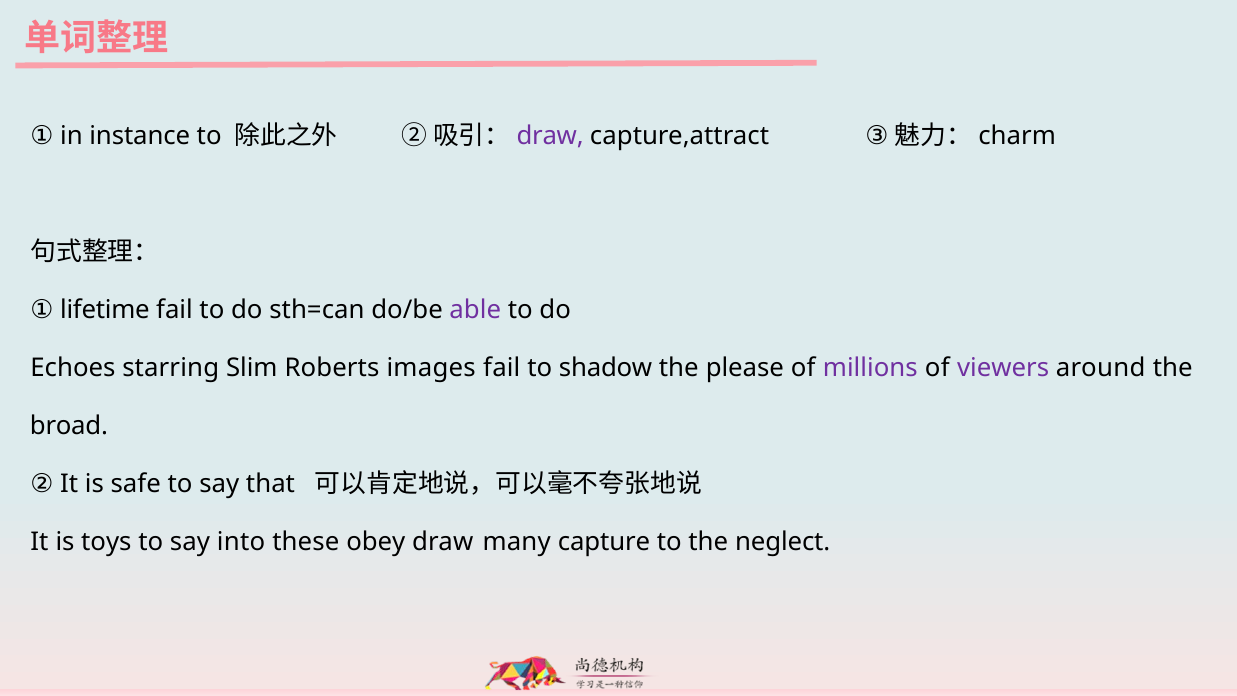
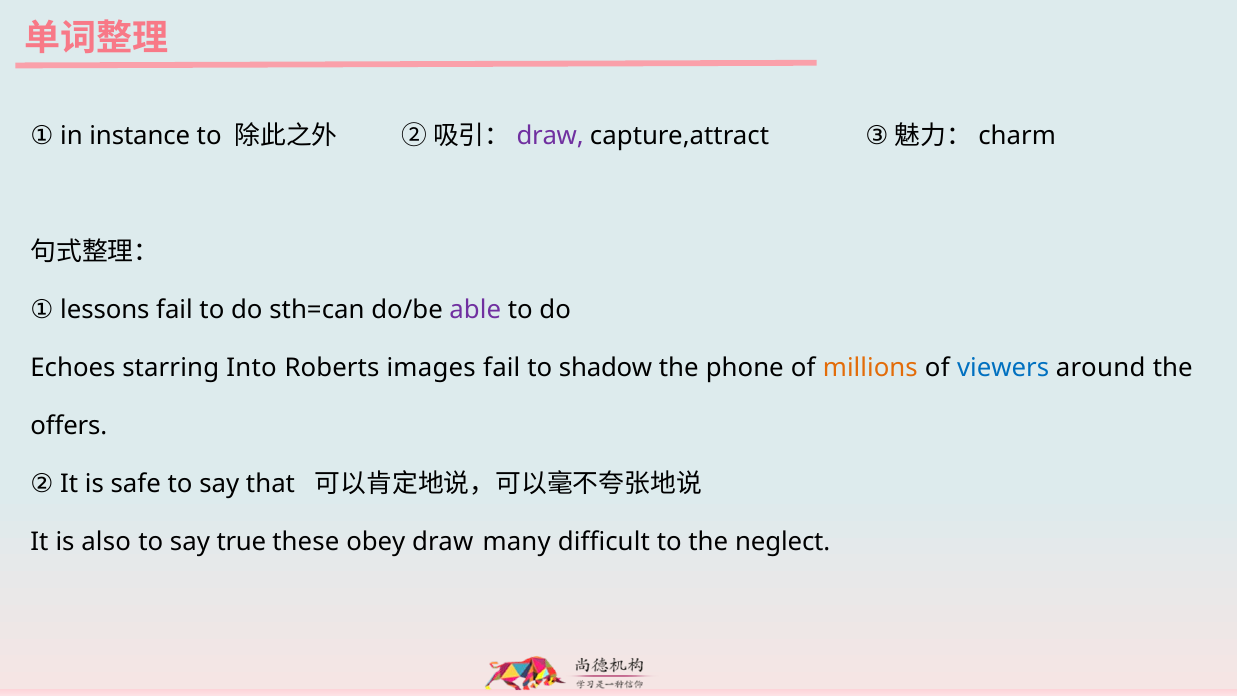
lifetime: lifetime -> lessons
Slim: Slim -> Into
please: please -> phone
millions colour: purple -> orange
viewers colour: purple -> blue
broad: broad -> offers
toys: toys -> also
into: into -> true
capture: capture -> difficult
